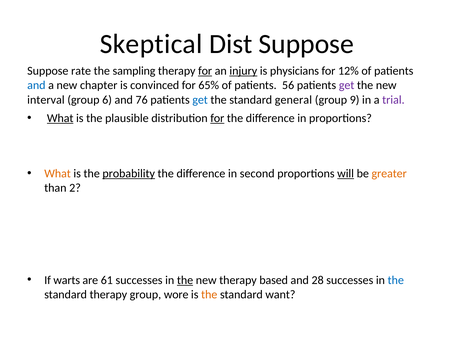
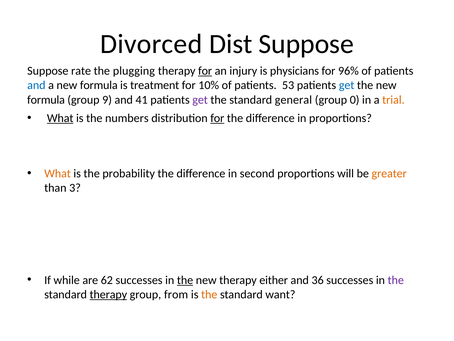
Skeptical: Skeptical -> Divorced
sampling: sampling -> plugging
injury underline: present -> none
12%: 12% -> 96%
a new chapter: chapter -> formula
convinced: convinced -> treatment
65%: 65% -> 10%
56: 56 -> 53
get at (347, 85) colour: purple -> blue
interval at (46, 100): interval -> formula
6: 6 -> 9
76: 76 -> 41
get at (200, 100) colour: blue -> purple
9: 9 -> 0
trial colour: purple -> orange
plausible: plausible -> numbers
probability underline: present -> none
will underline: present -> none
2: 2 -> 3
warts: warts -> while
61: 61 -> 62
based: based -> either
28: 28 -> 36
the at (396, 280) colour: blue -> purple
therapy at (108, 294) underline: none -> present
wore: wore -> from
